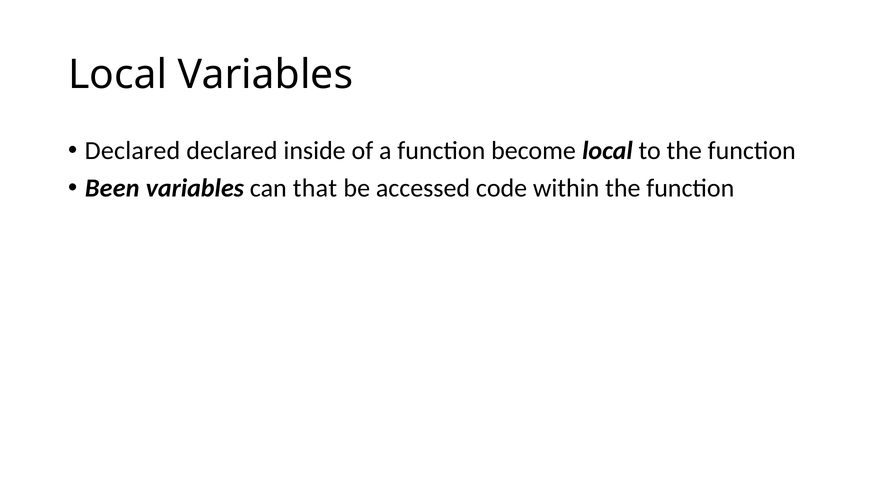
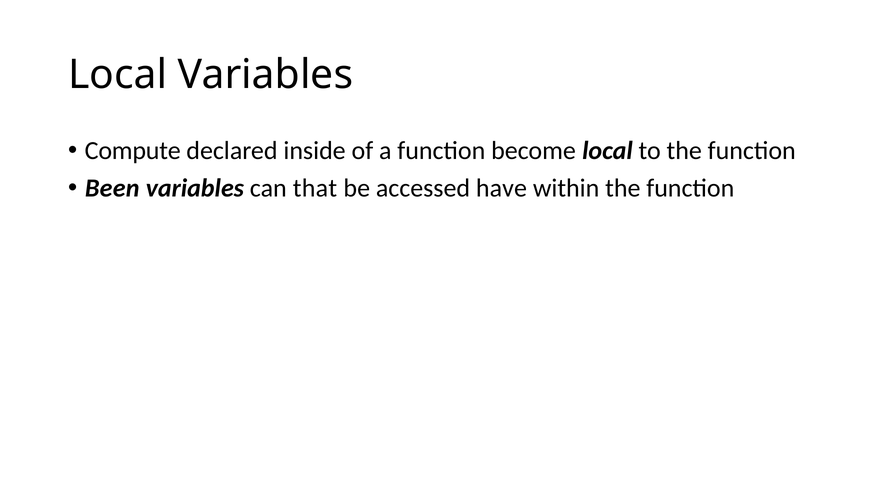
Declared at (132, 151): Declared -> Compute
code: code -> have
